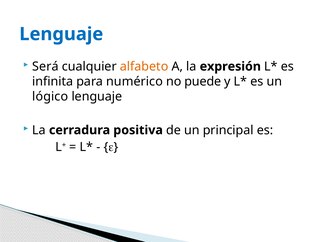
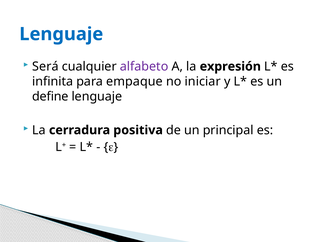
alfabeto colour: orange -> purple
numérico: numérico -> empaque
puede: puede -> iniciar
lógico: lógico -> define
